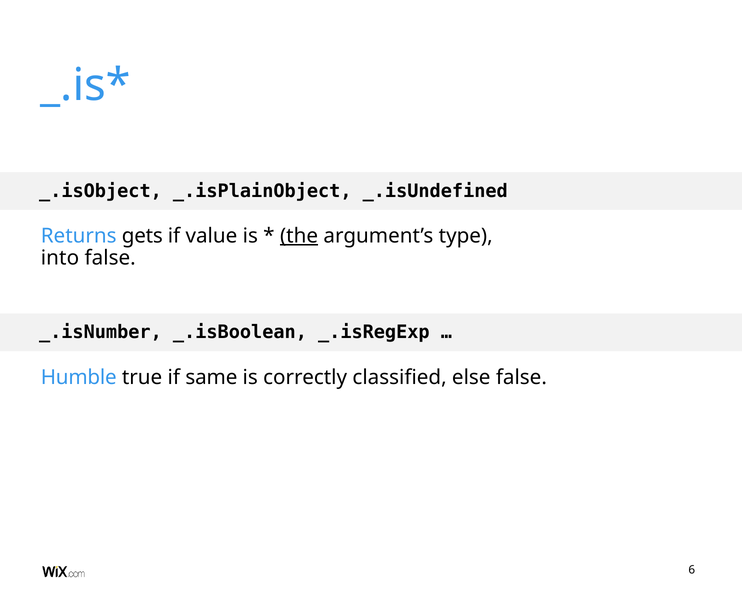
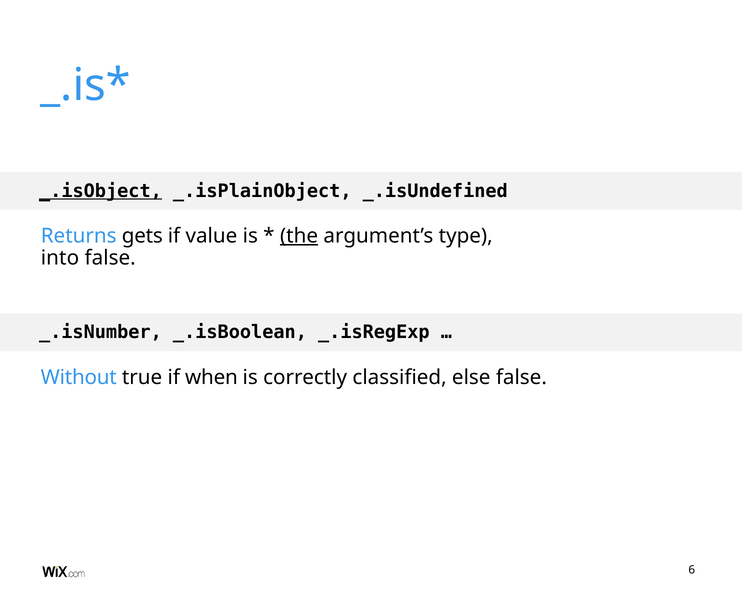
_.isObject underline: none -> present
Humble: Humble -> Without
same: same -> when
